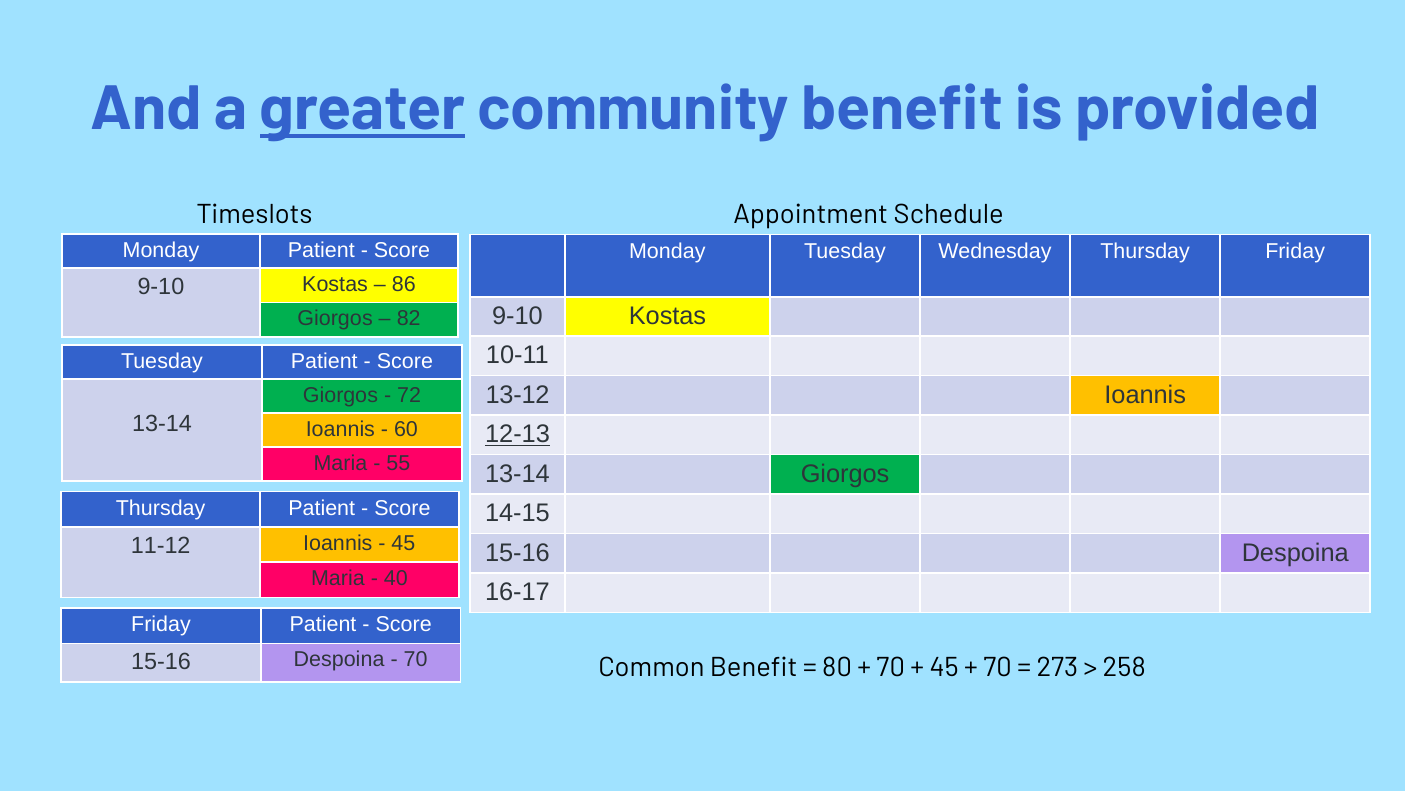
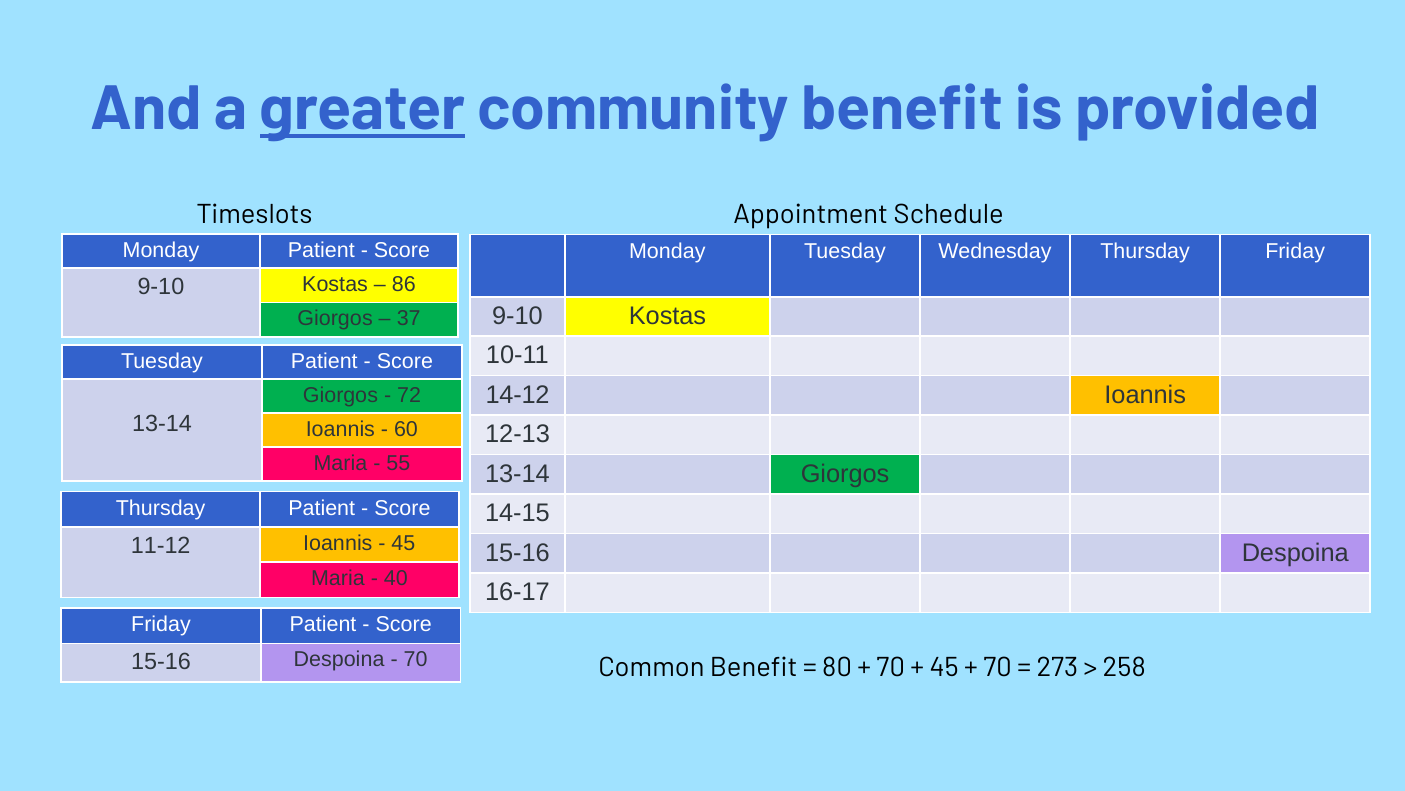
82: 82 -> 37
13-12: 13-12 -> 14-12
12-13 underline: present -> none
